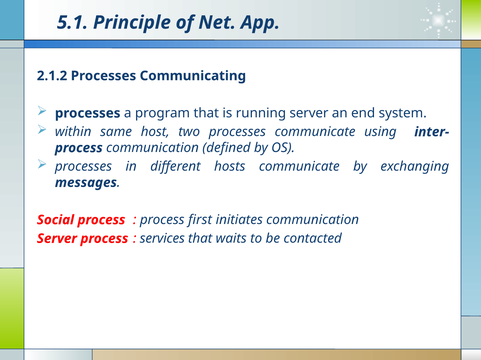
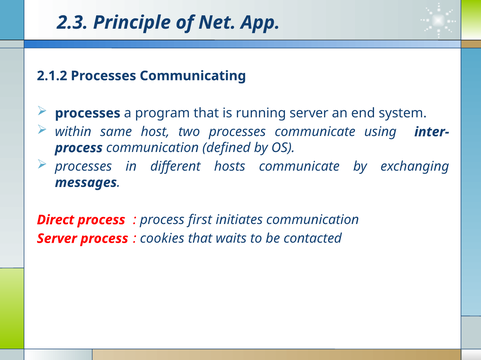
5.1: 5.1 -> 2.3
Social: Social -> Direct
services: services -> cookies
